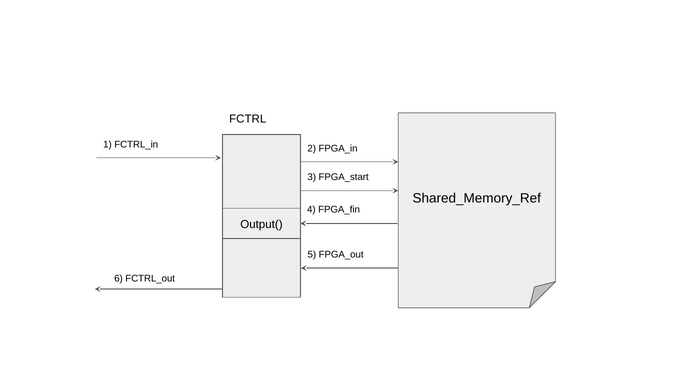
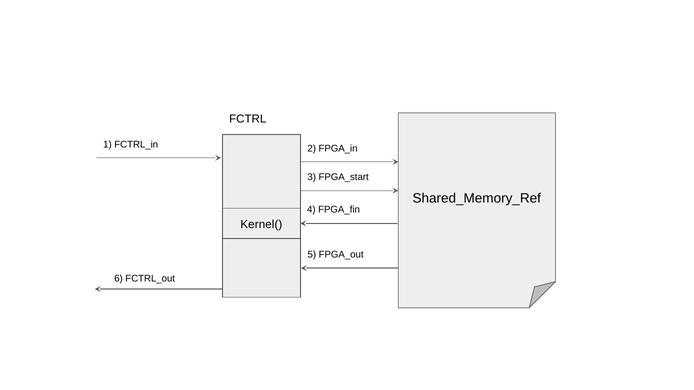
Output(: Output( -> Kernel(
